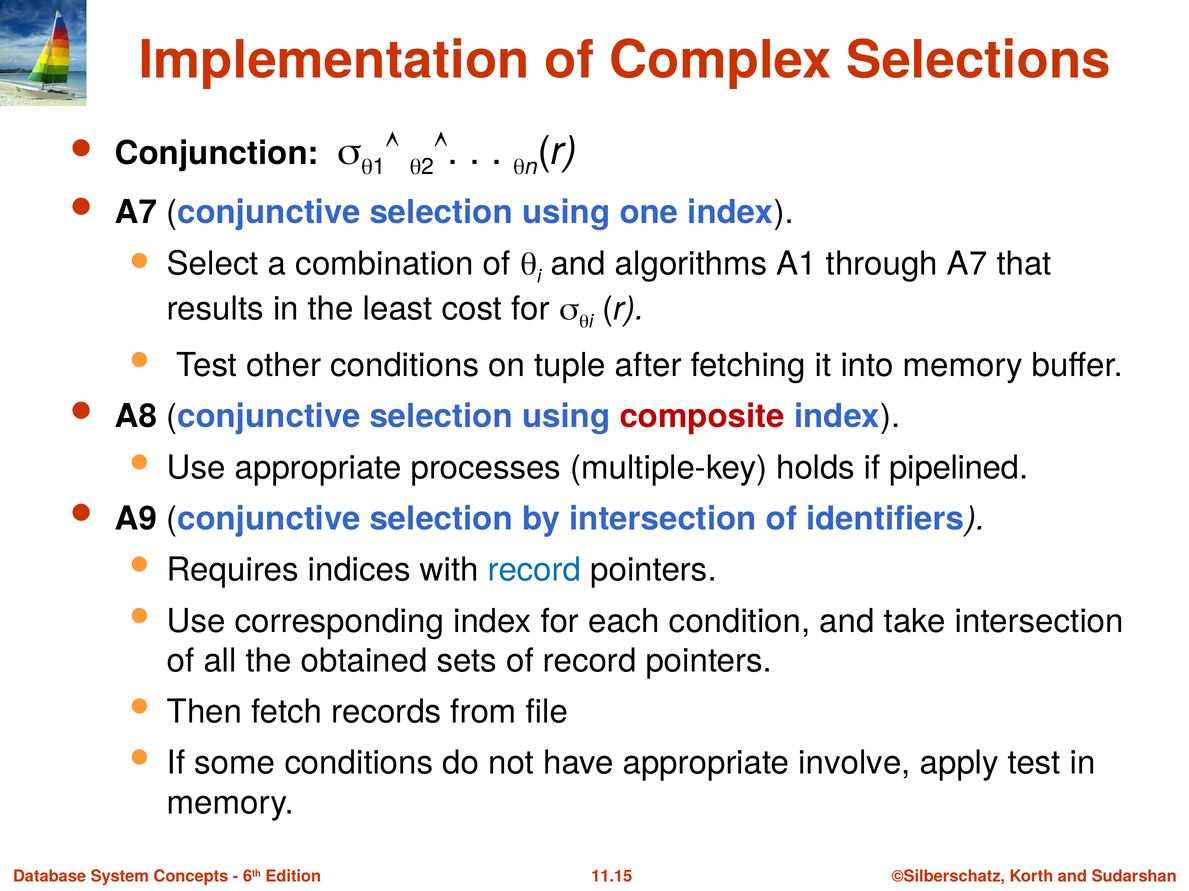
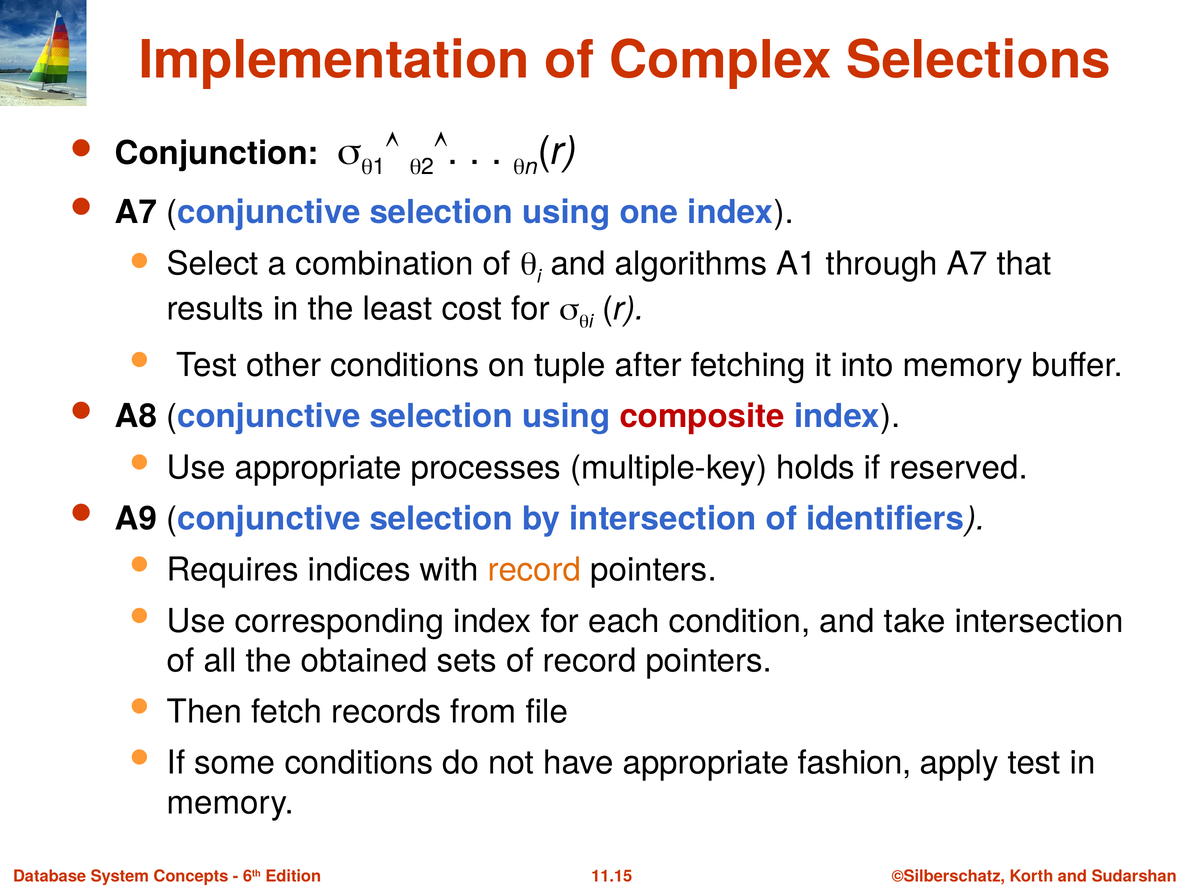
pipelined: pipelined -> reserved
record at (534, 570) colour: blue -> orange
involve: involve -> fashion
